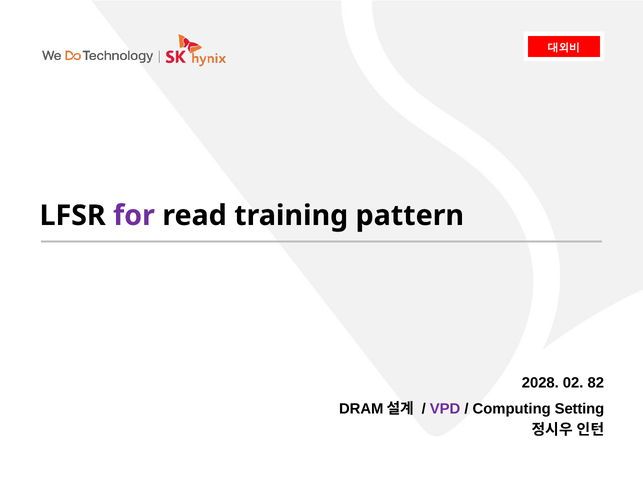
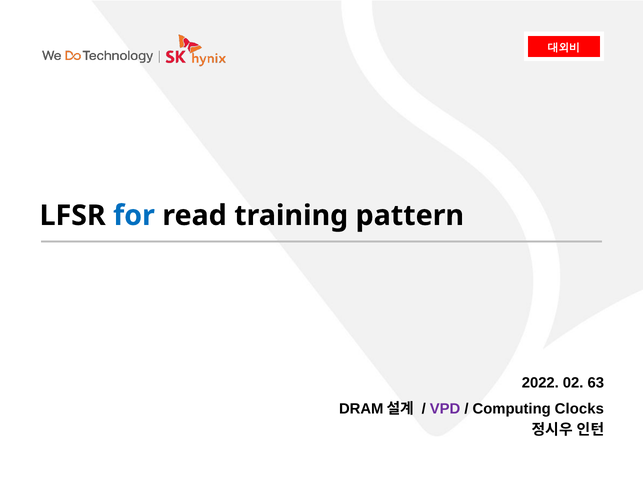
for colour: purple -> blue
2028: 2028 -> 2022
82: 82 -> 63
Setting: Setting -> Clocks
